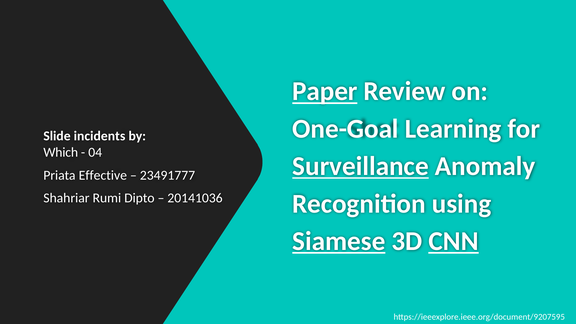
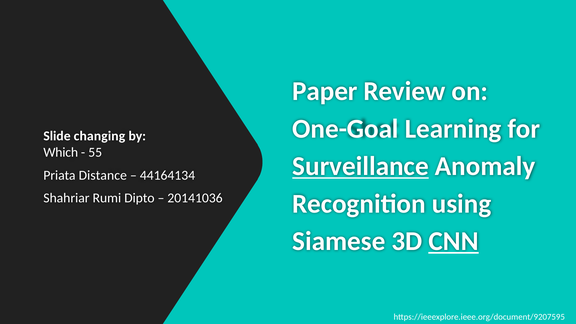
Paper underline: present -> none
incidents: incidents -> changing
04: 04 -> 55
Effective: Effective -> Distance
23491777: 23491777 -> 44164134
Siamese underline: present -> none
